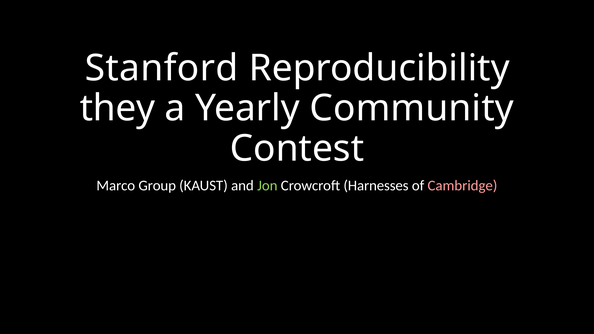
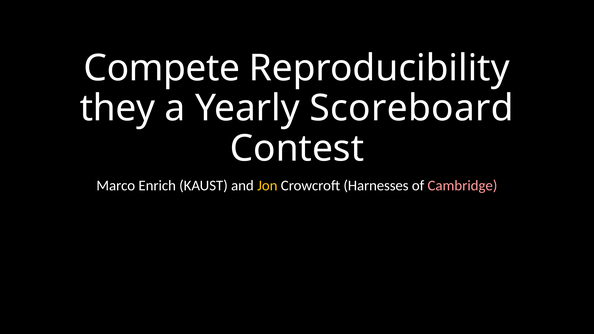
Stanford: Stanford -> Compete
Community: Community -> Scoreboard
Group: Group -> Enrich
Jon colour: light green -> yellow
